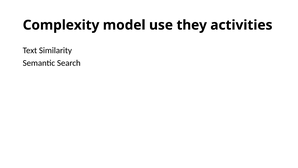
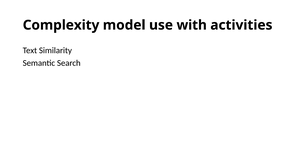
they: they -> with
